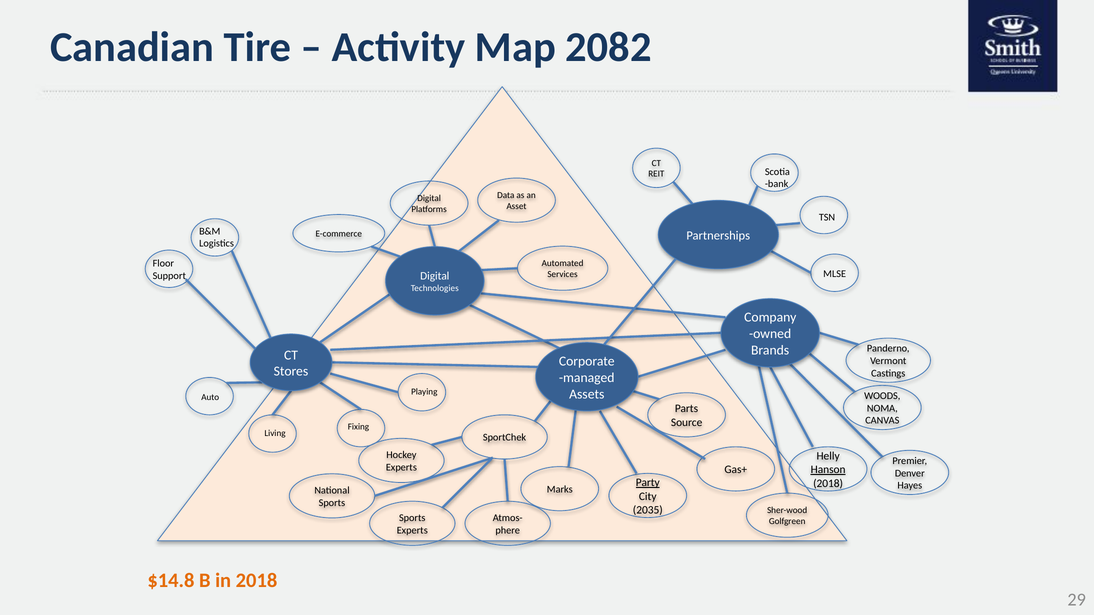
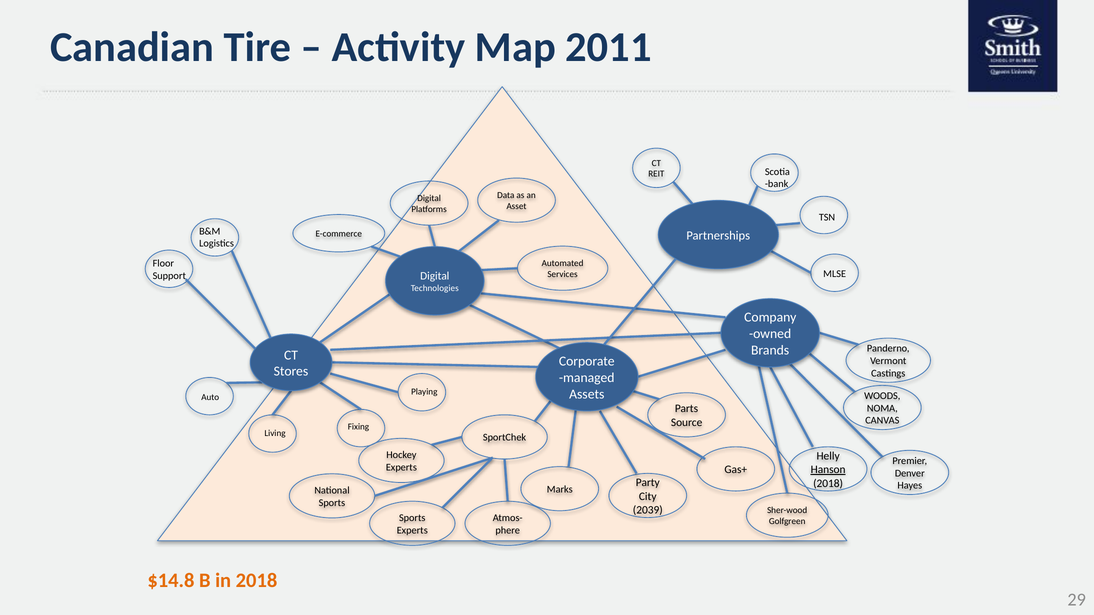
2082: 2082 -> 2011
Party underline: present -> none
2035: 2035 -> 2039
